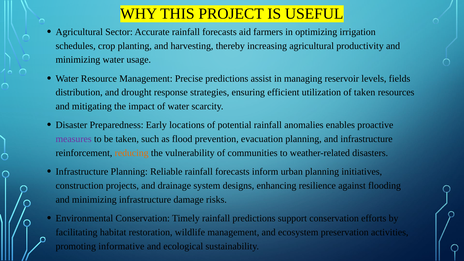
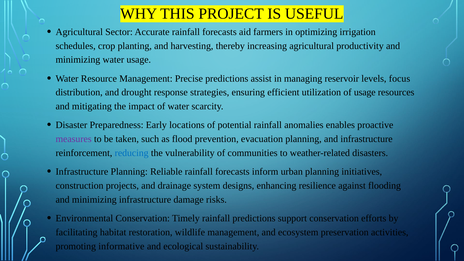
fields: fields -> focus
of taken: taken -> usage
reducing colour: orange -> blue
